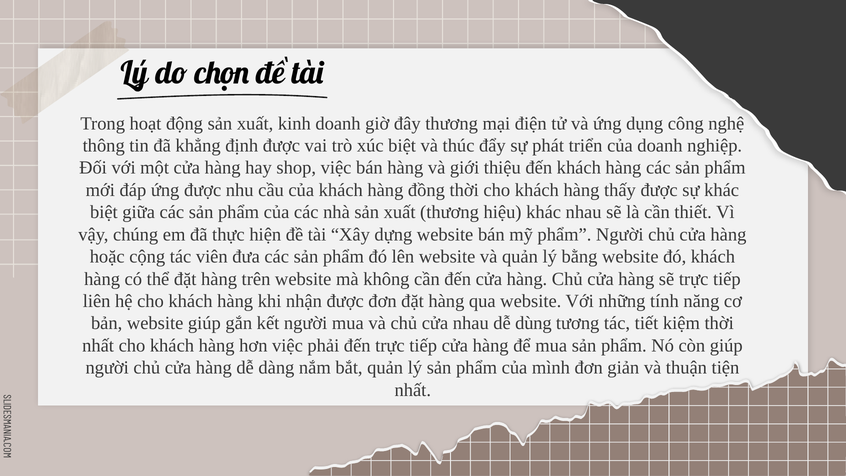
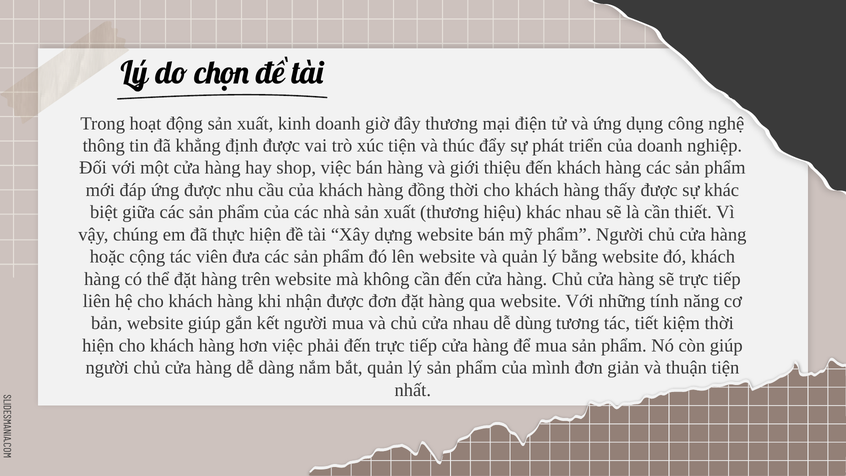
xúc biệt: biệt -> tiện
nhất at (98, 345): nhất -> hiện
